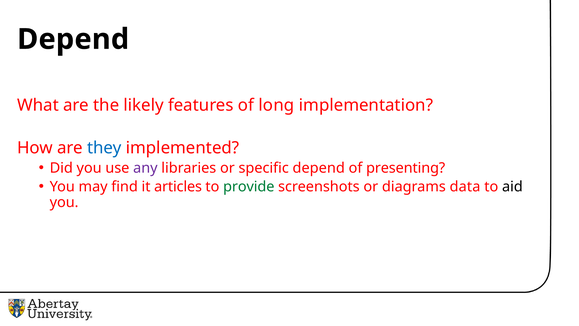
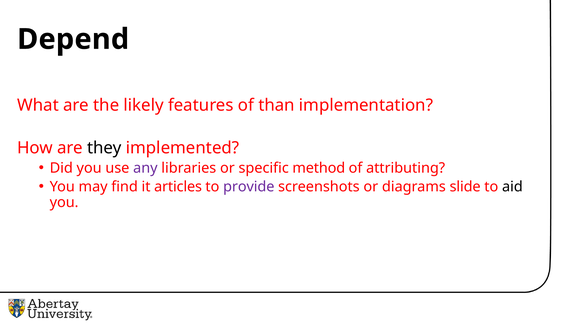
long: long -> than
they colour: blue -> black
specific depend: depend -> method
presenting: presenting -> attributing
provide colour: green -> purple
data: data -> slide
